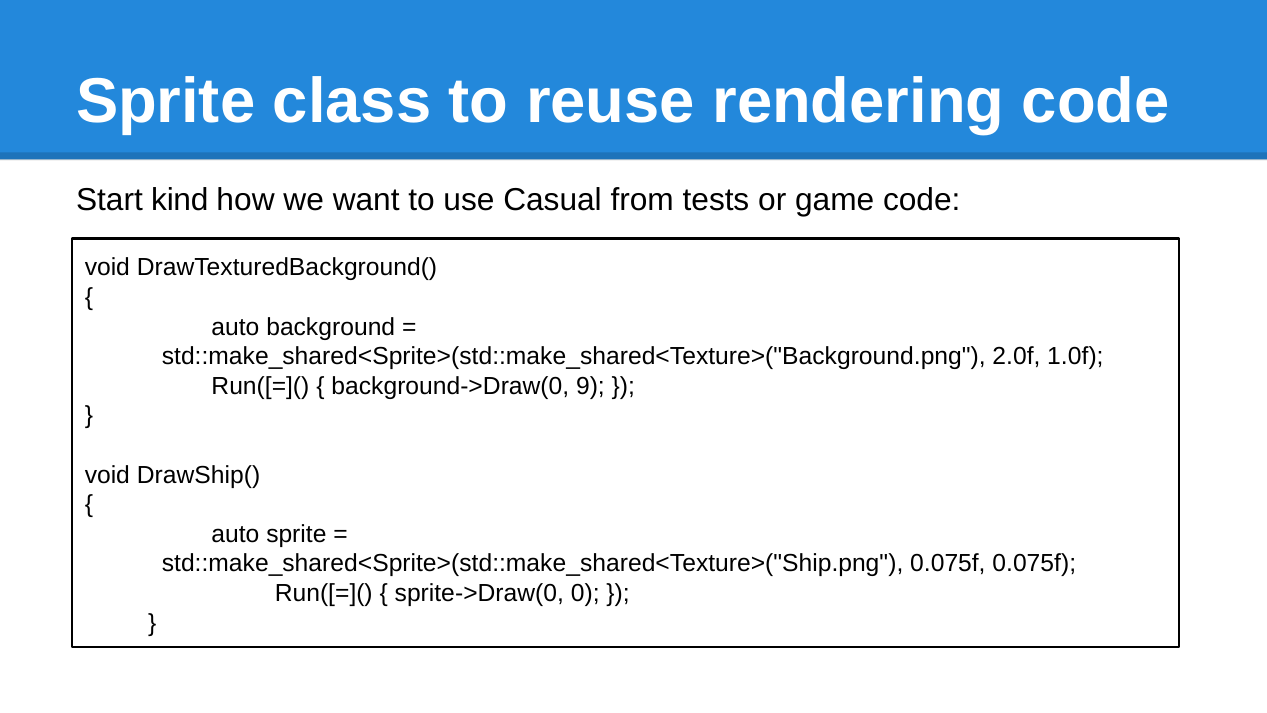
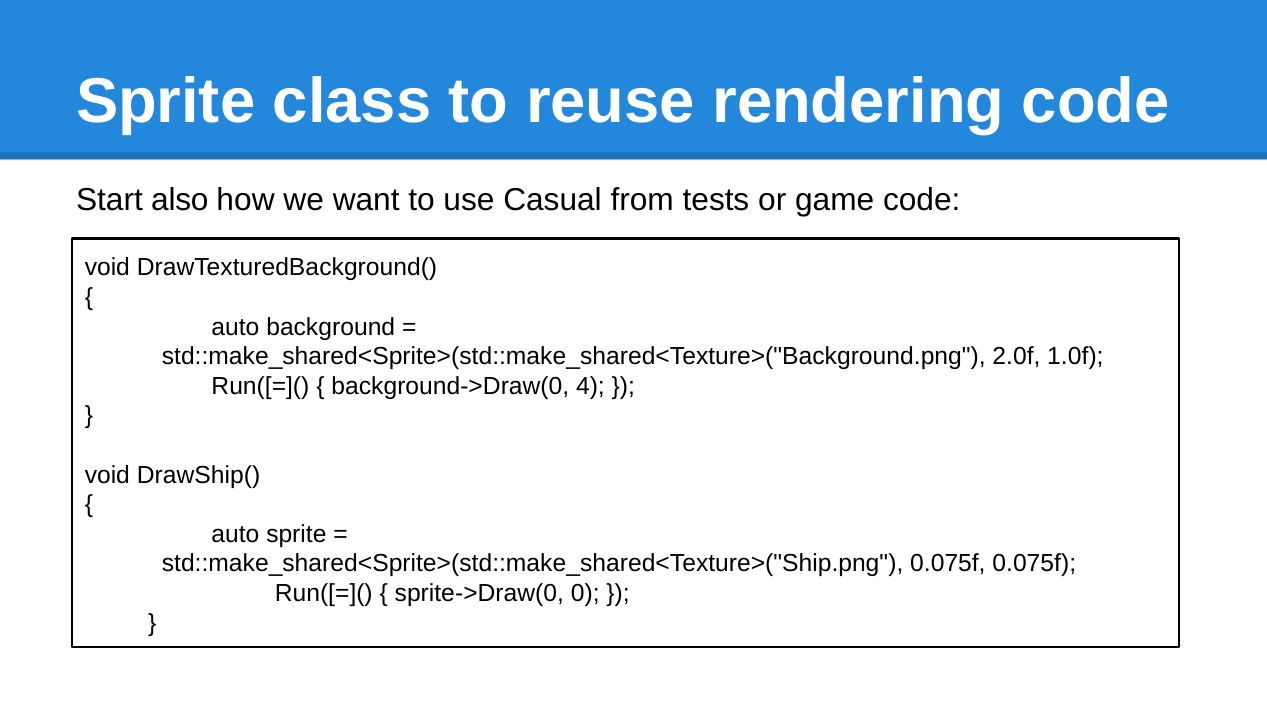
kind: kind -> also
9: 9 -> 4
